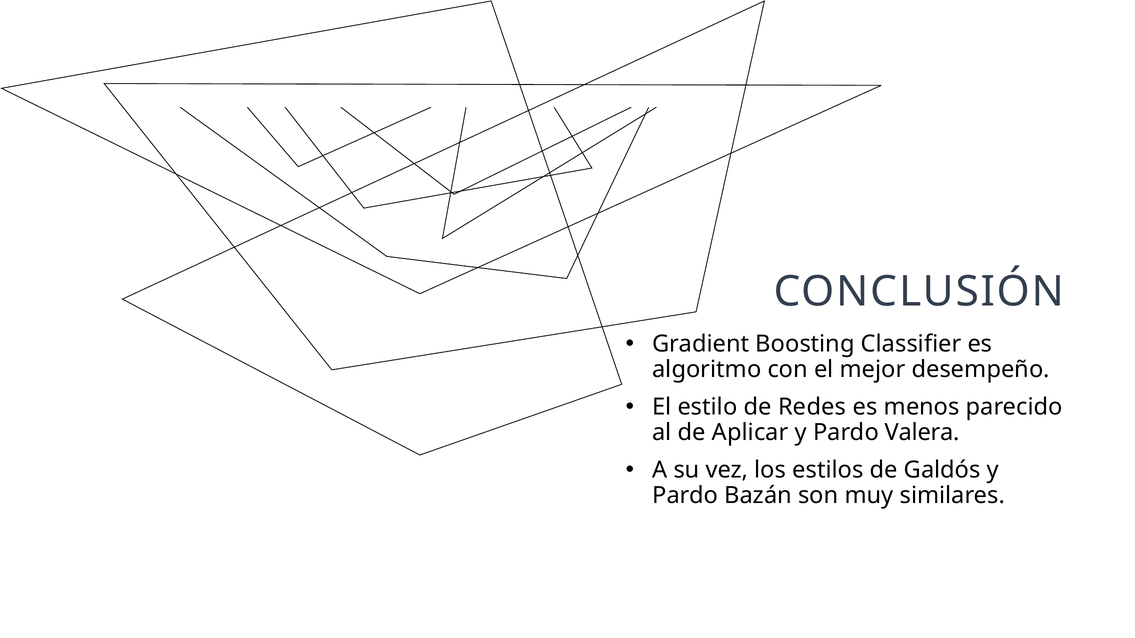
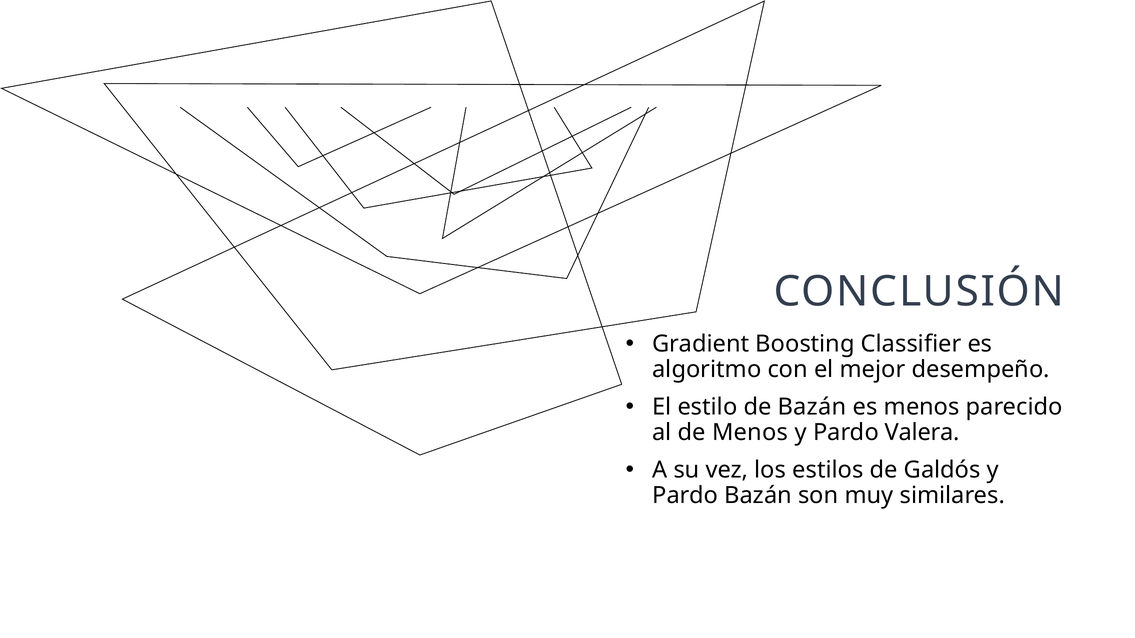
de Redes: Redes -> Bazán
de Aplicar: Aplicar -> Menos
